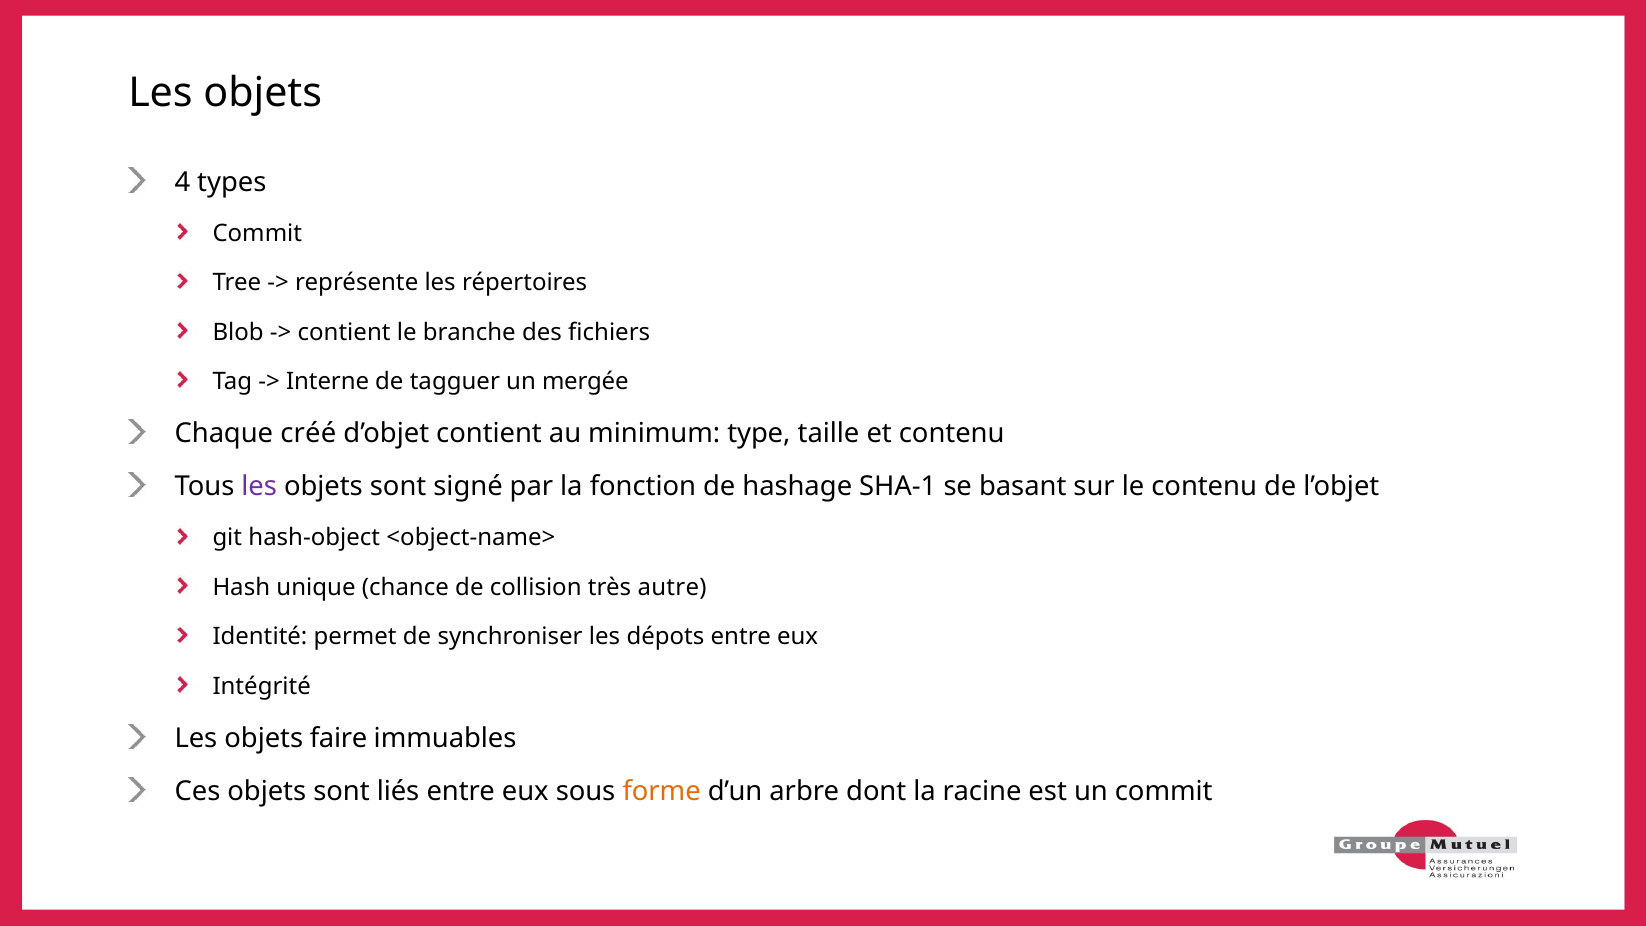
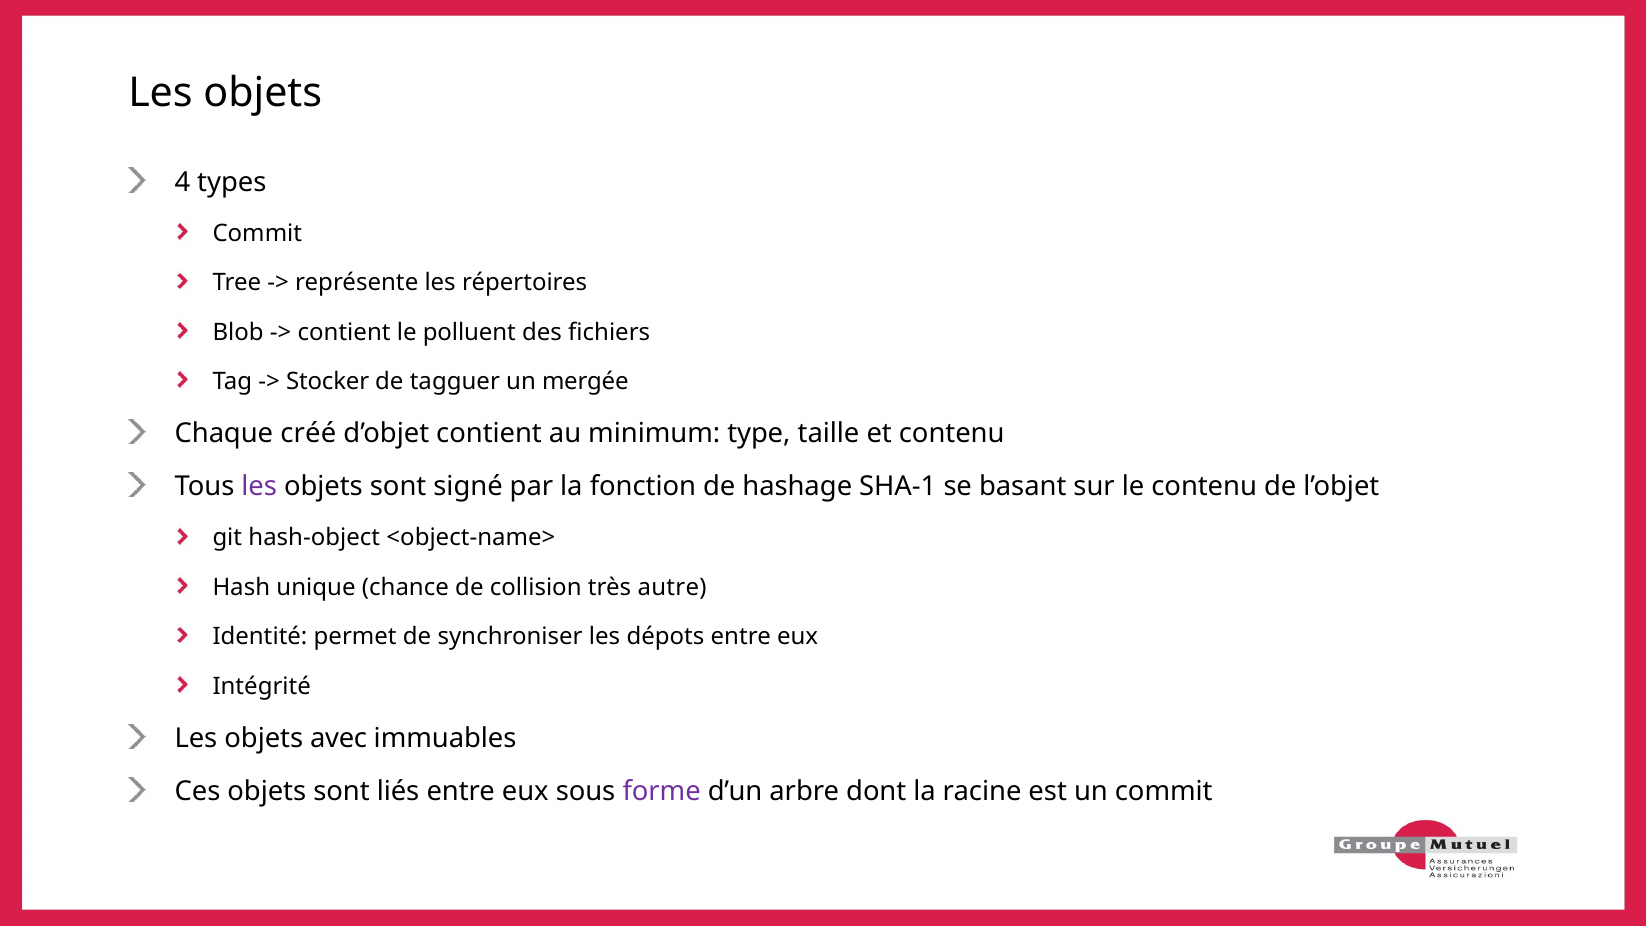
branche: branche -> polluent
Interne: Interne -> Stocker
faire: faire -> avec
forme colour: orange -> purple
